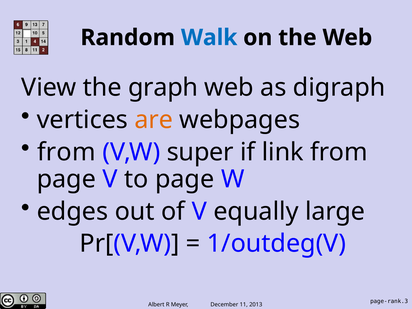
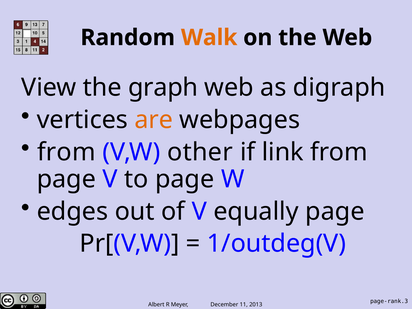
Walk colour: blue -> orange
super: super -> other
equally large: large -> page
